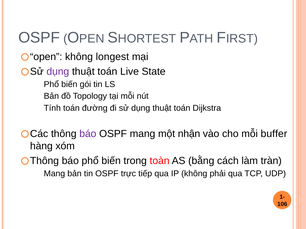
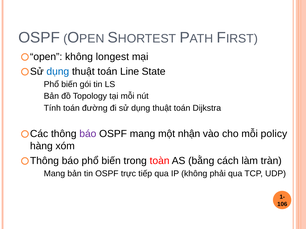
dụng at (58, 72) colour: purple -> blue
Live: Live -> Line
buffer: buffer -> policy
